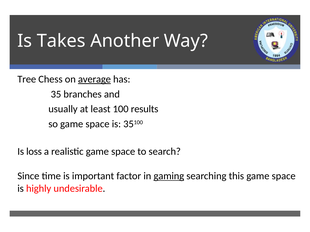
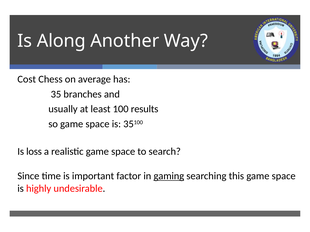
Takes: Takes -> Along
Tree: Tree -> Cost
average underline: present -> none
